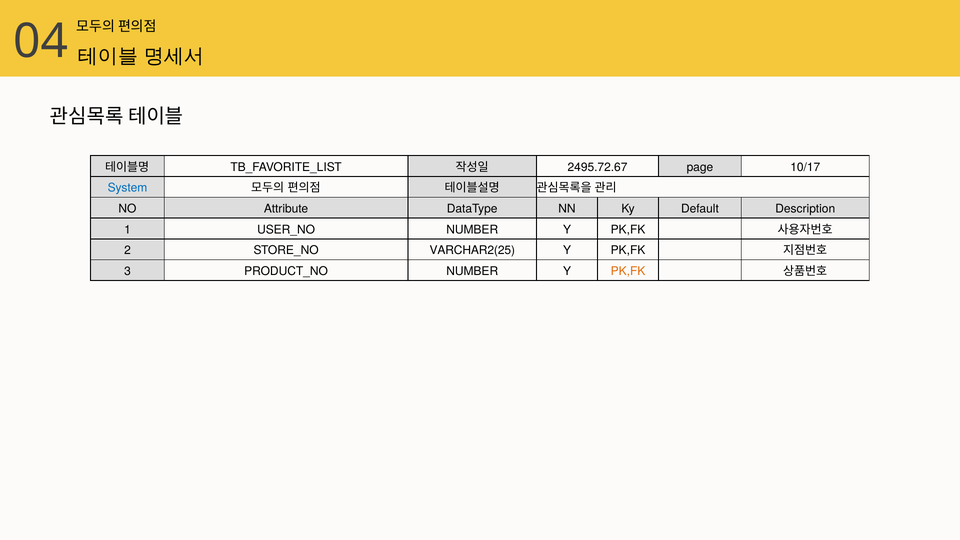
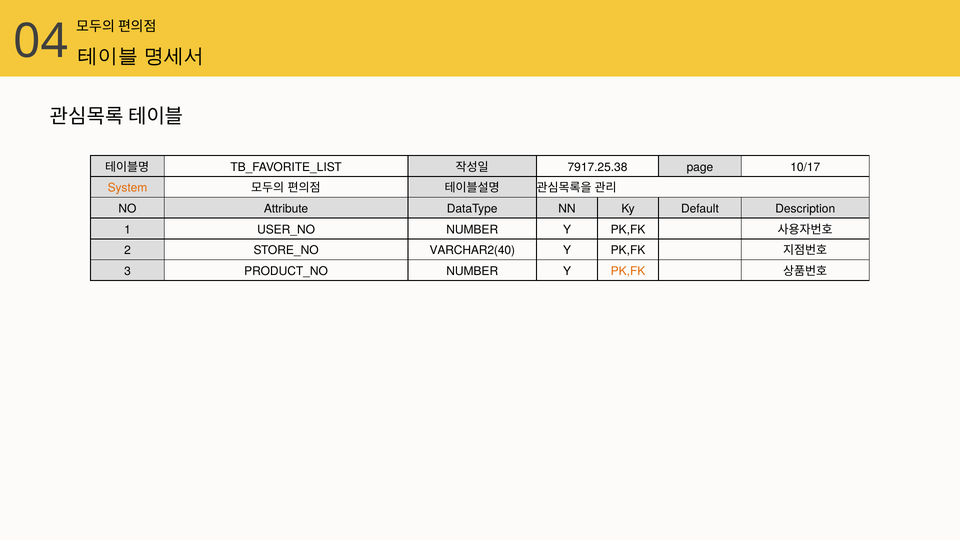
2495.72.67: 2495.72.67 -> 7917.25.38
System colour: blue -> orange
VARCHAR2(25: VARCHAR2(25 -> VARCHAR2(40
